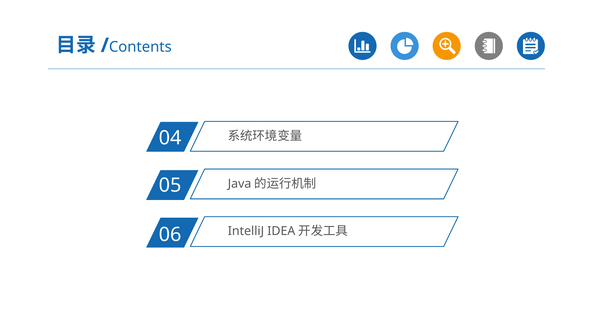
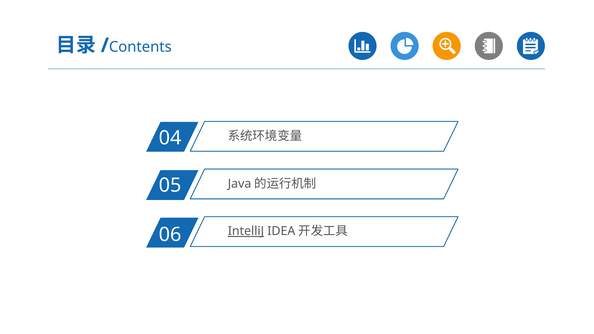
IntelliJ underline: none -> present
